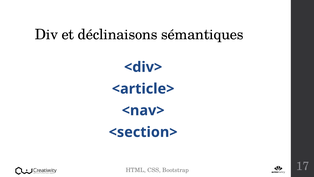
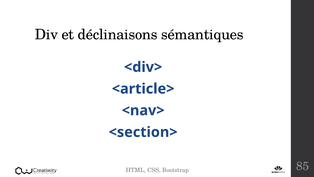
17: 17 -> 85
